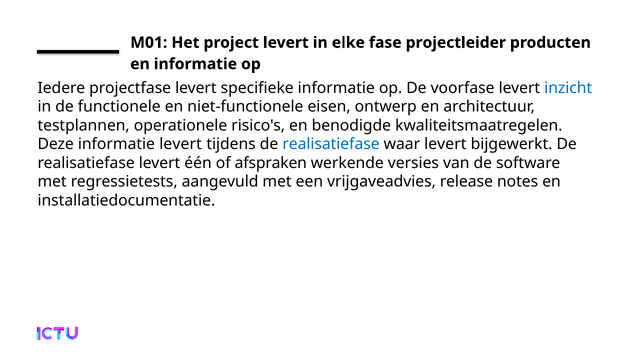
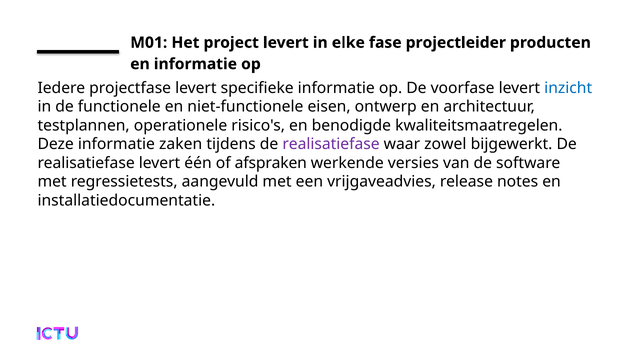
informatie levert: levert -> zaken
realisatiefase at (331, 144) colour: blue -> purple
waar levert: levert -> zowel
